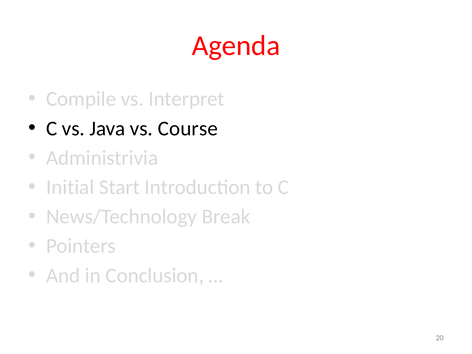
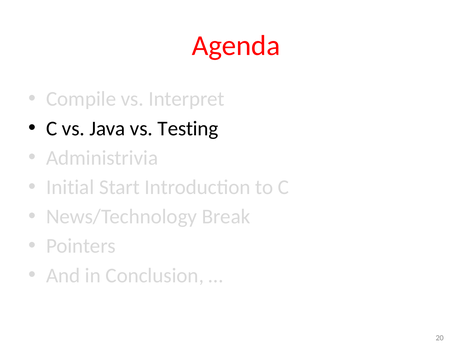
Course: Course -> Testing
